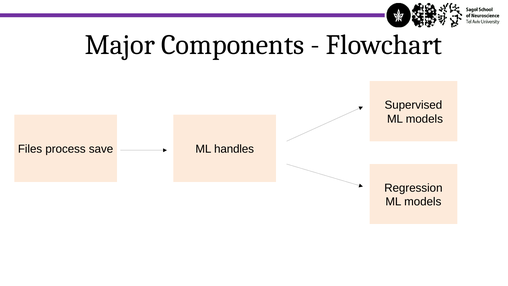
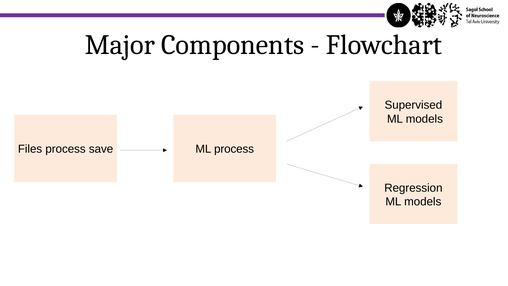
ML handles: handles -> process
